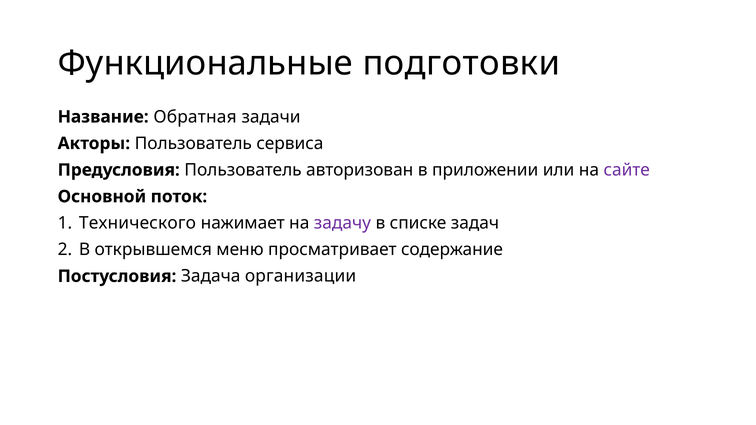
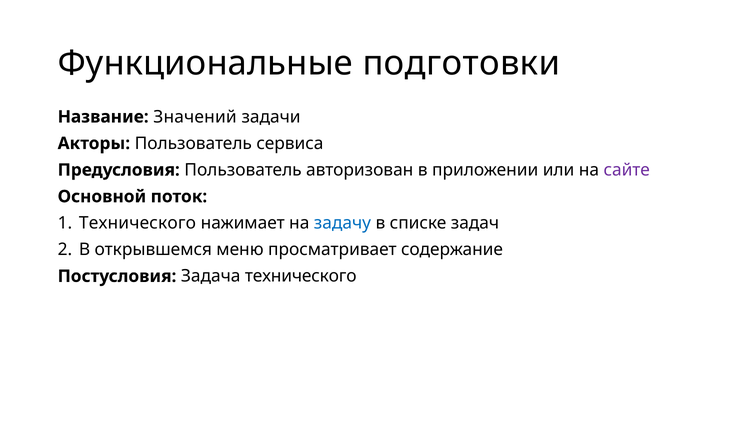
Обратная: Обратная -> Значений
задачу colour: purple -> blue
Задача организации: организации -> технического
